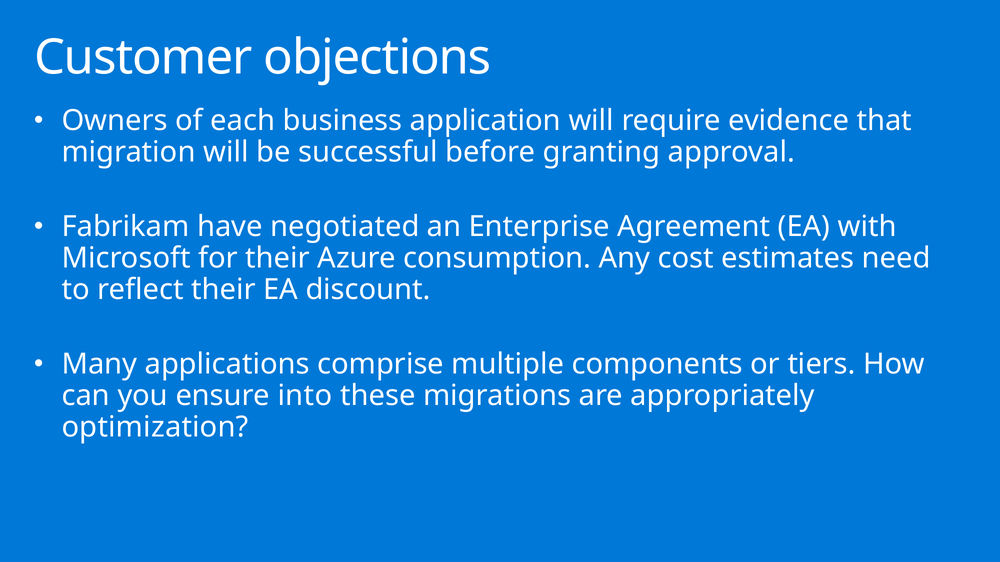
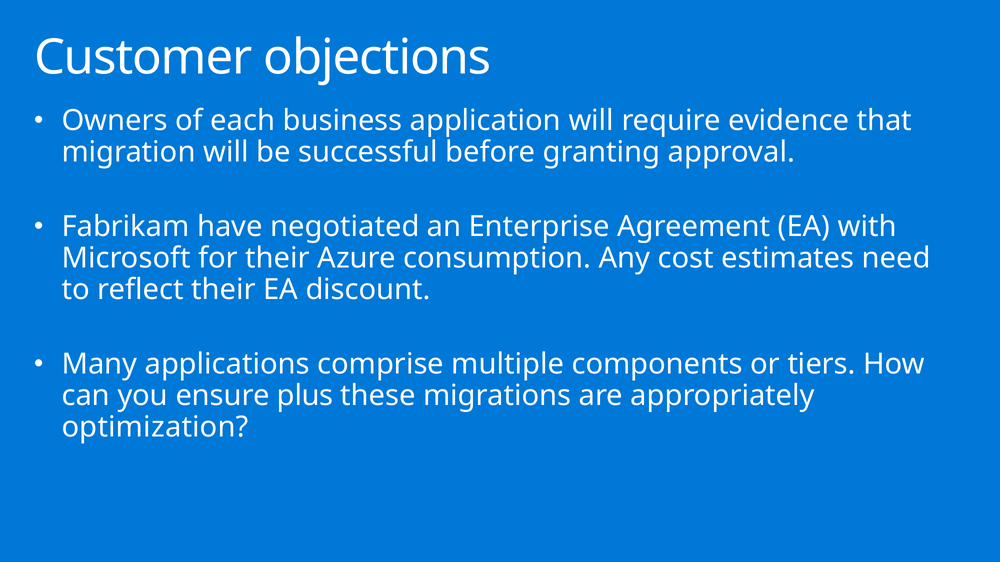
into: into -> plus
